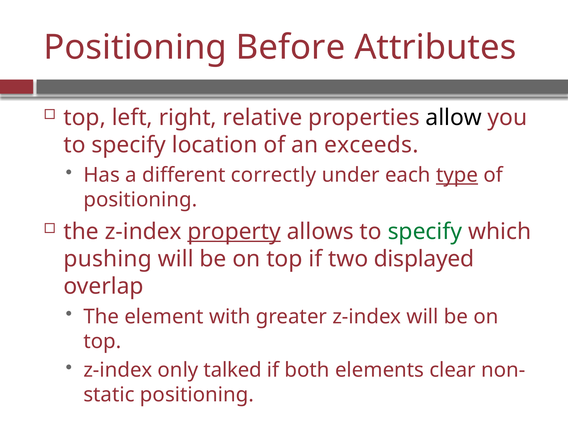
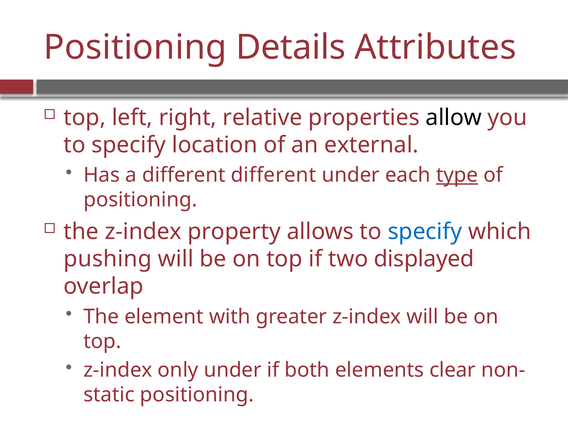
Before: Before -> Details
exceeds: exceeds -> external
different correctly: correctly -> different
property underline: present -> none
specify at (425, 232) colour: green -> blue
only talked: talked -> under
